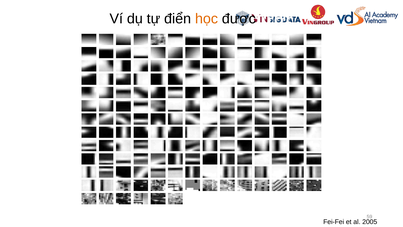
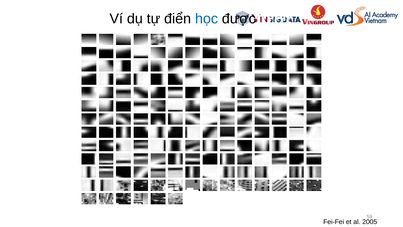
học colour: orange -> blue
